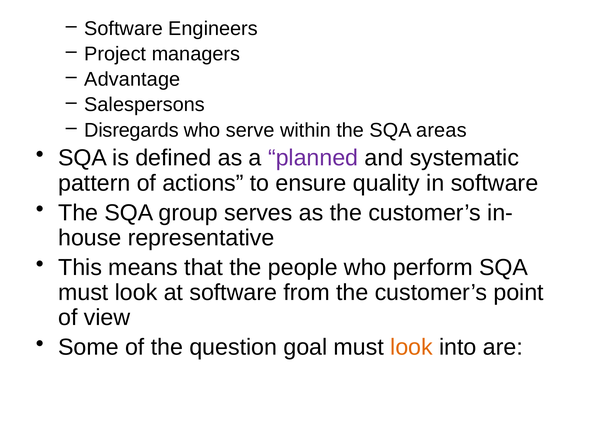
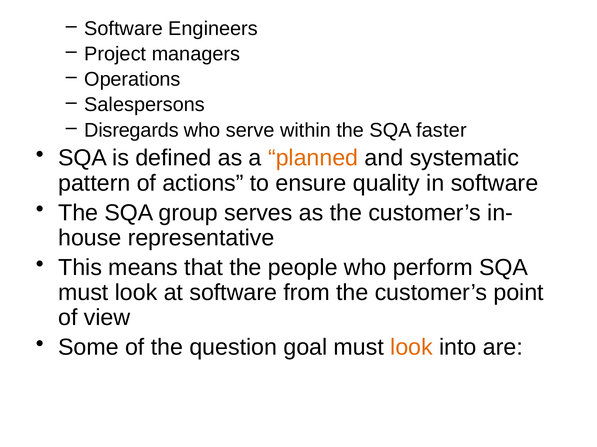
Advantage: Advantage -> Operations
areas: areas -> faster
planned colour: purple -> orange
